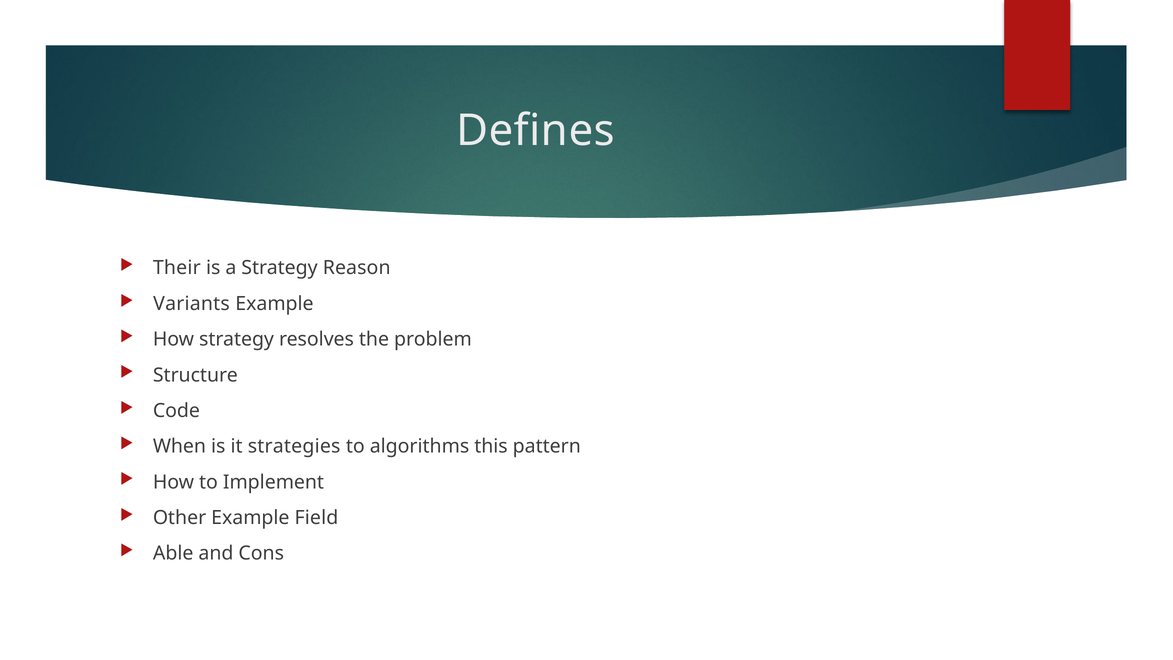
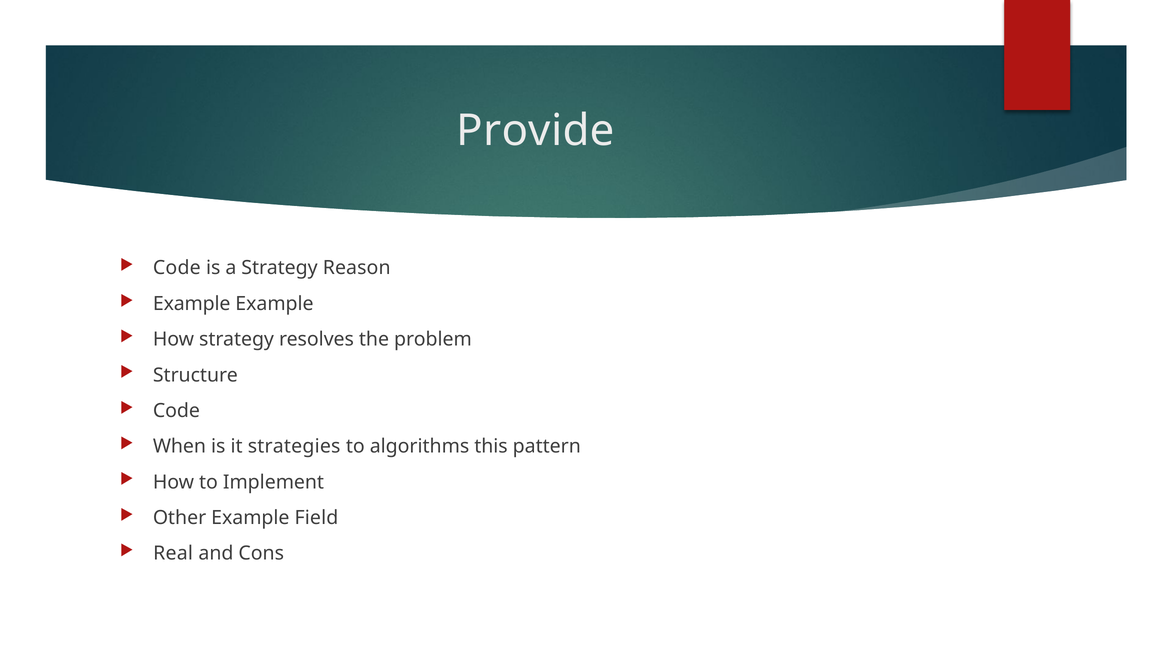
Defines: Defines -> Provide
Their at (177, 268): Their -> Code
Variants at (192, 304): Variants -> Example
Able: Able -> Real
